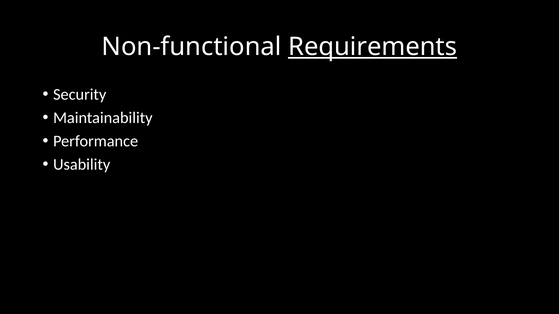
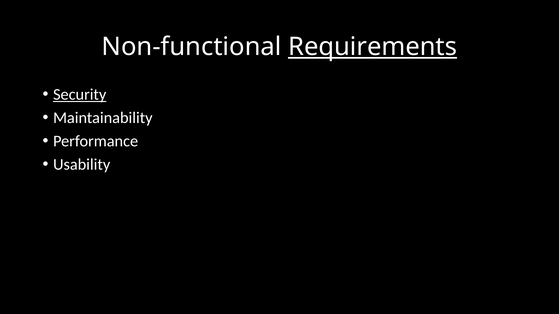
Security underline: none -> present
